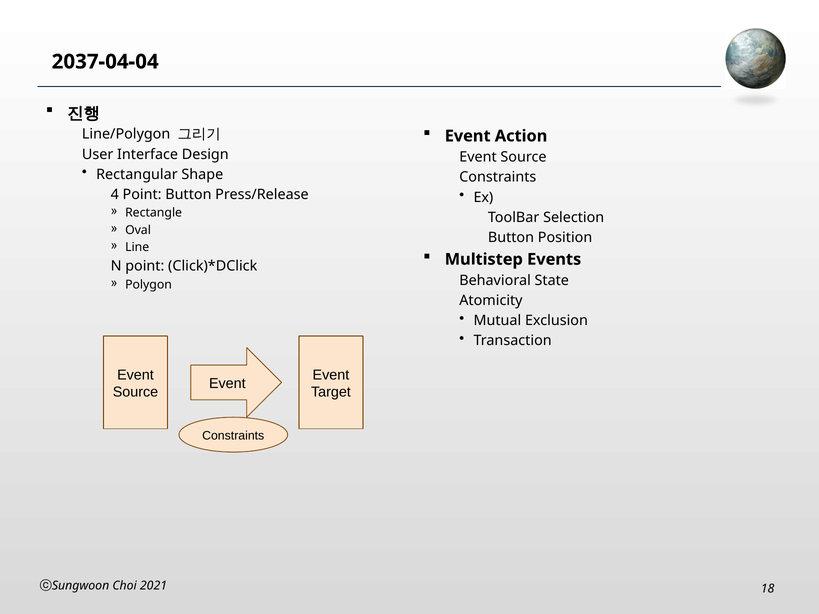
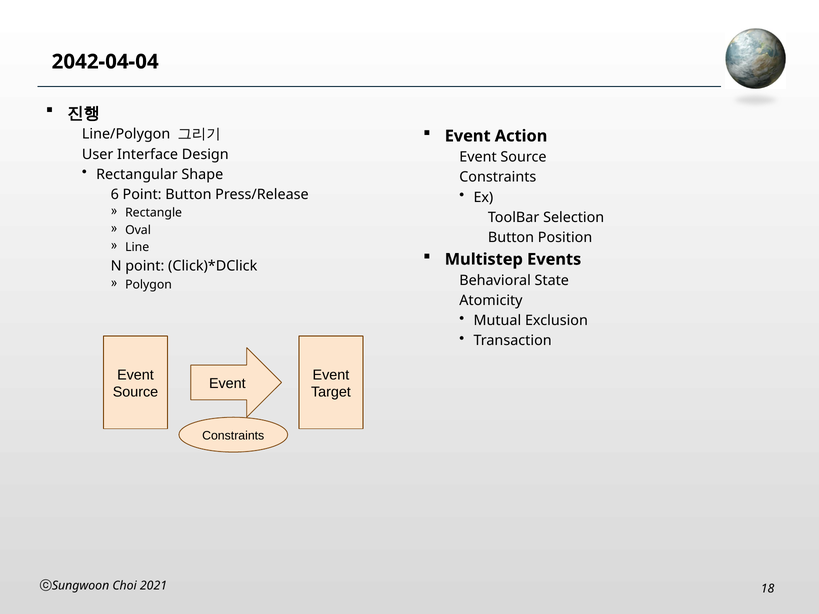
2037-04-04: 2037-04-04 -> 2042-04-04
4: 4 -> 6
